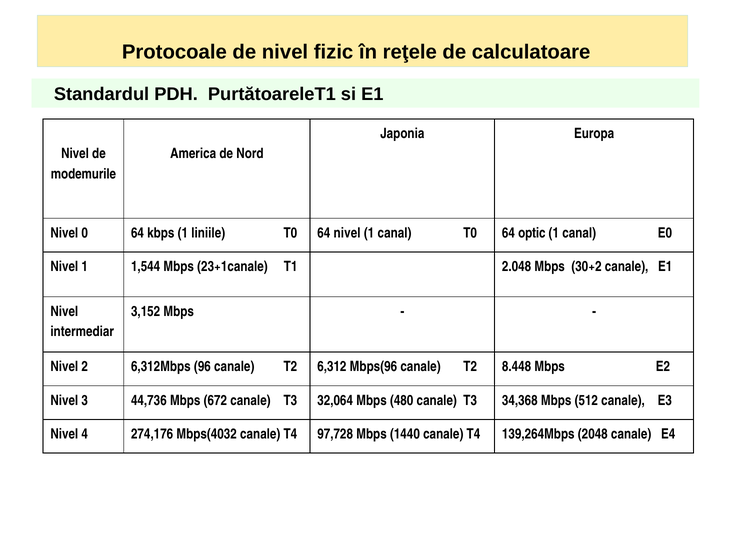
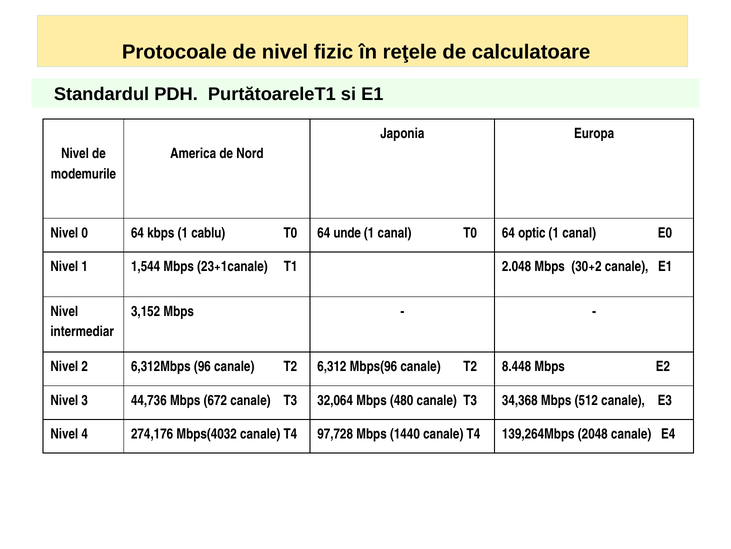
liniile: liniile -> cablu
64 nivel: nivel -> unde
